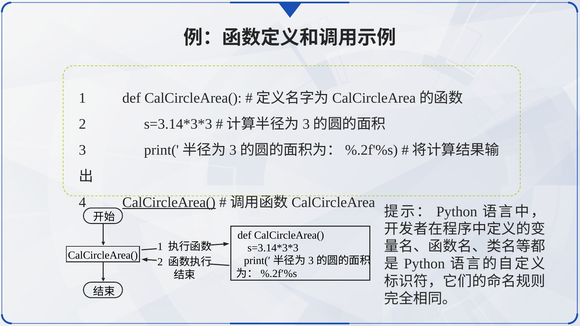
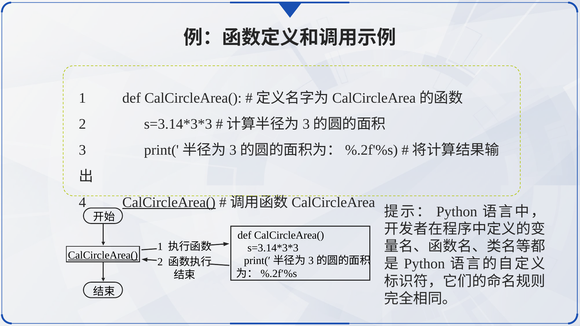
CalCircleArea( at (103, 256) underline: none -> present
